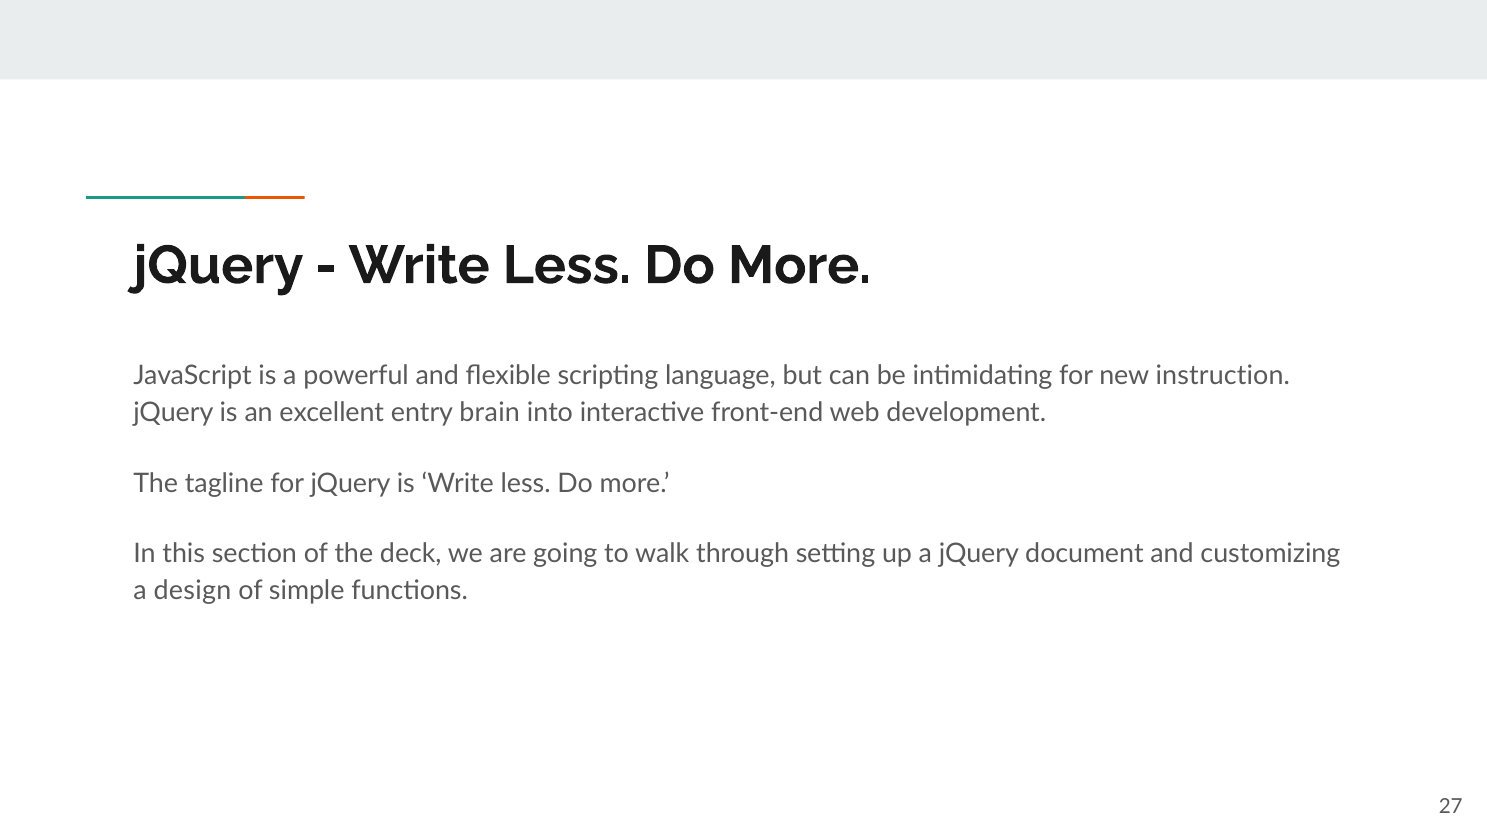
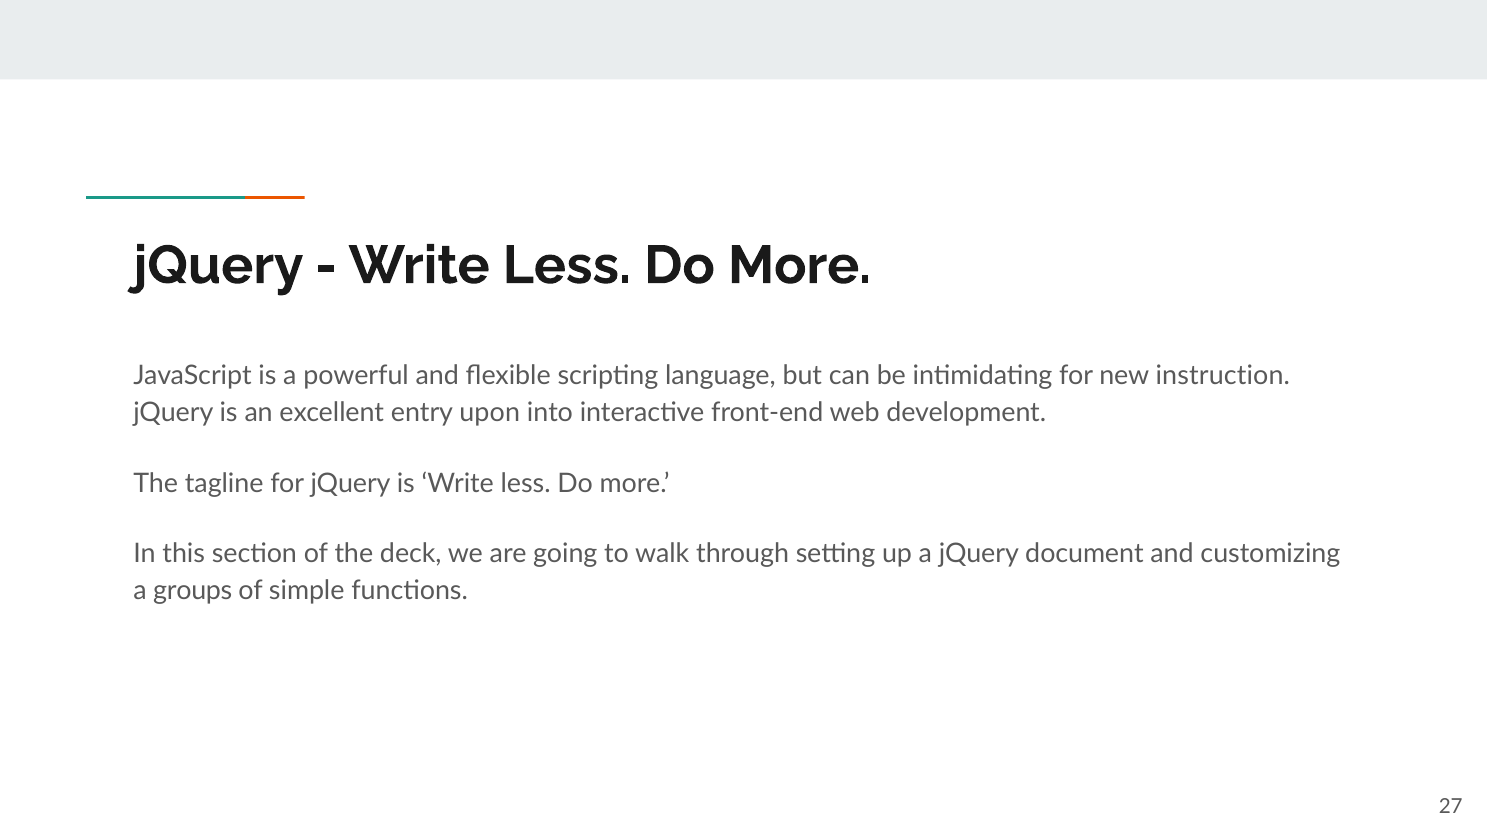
brain: brain -> upon
design: design -> groups
